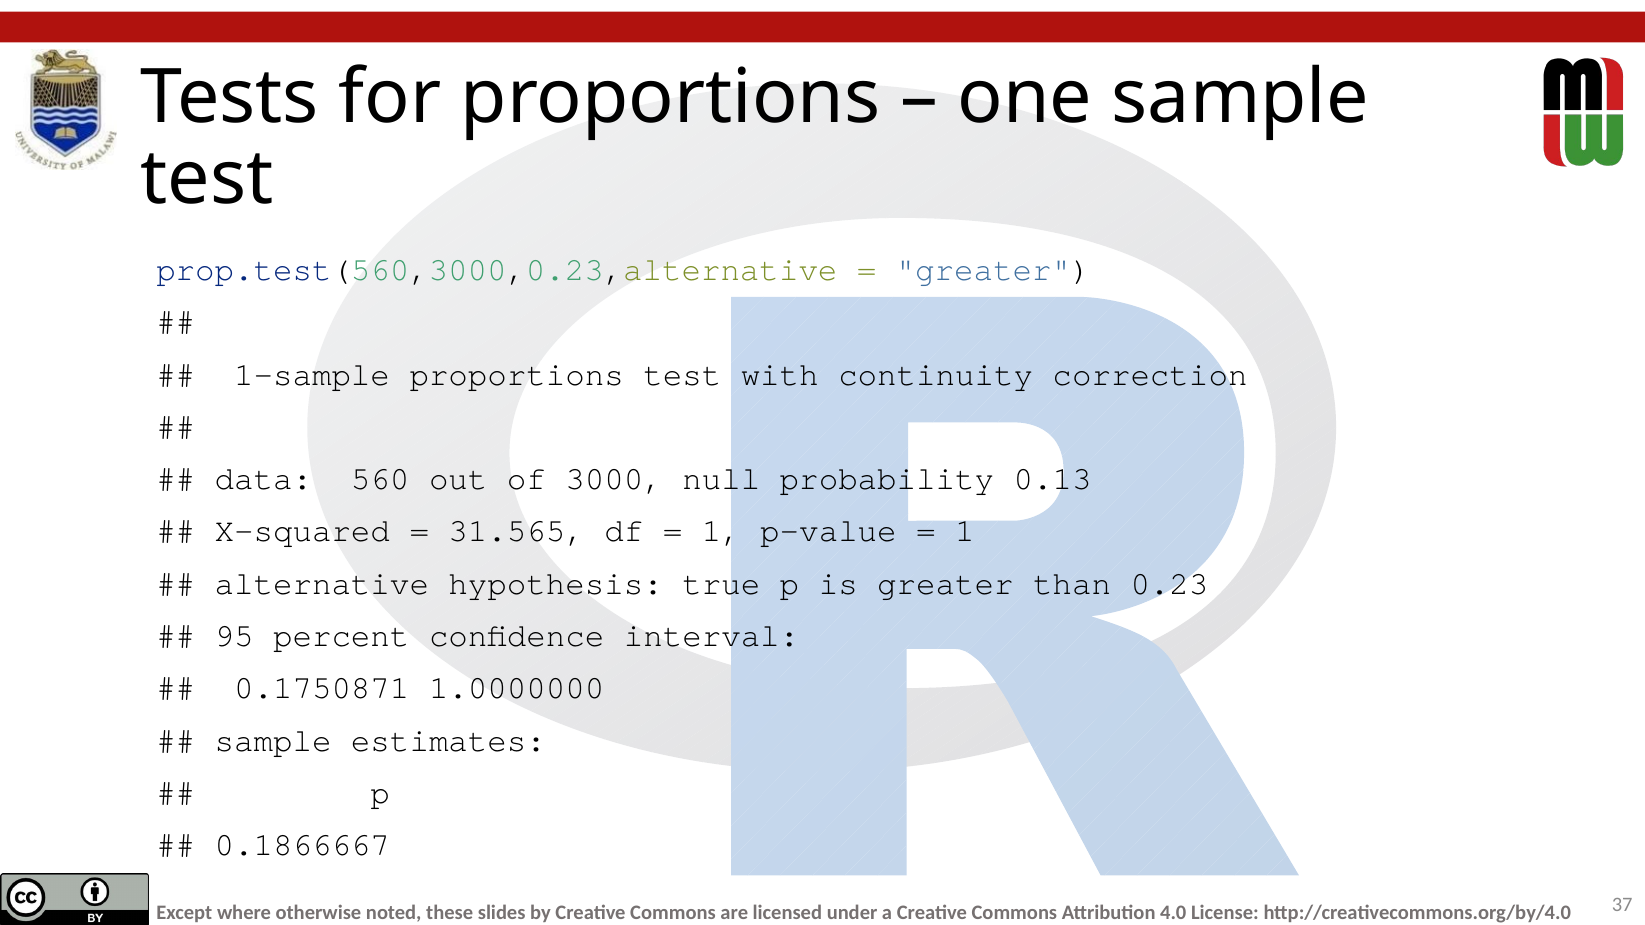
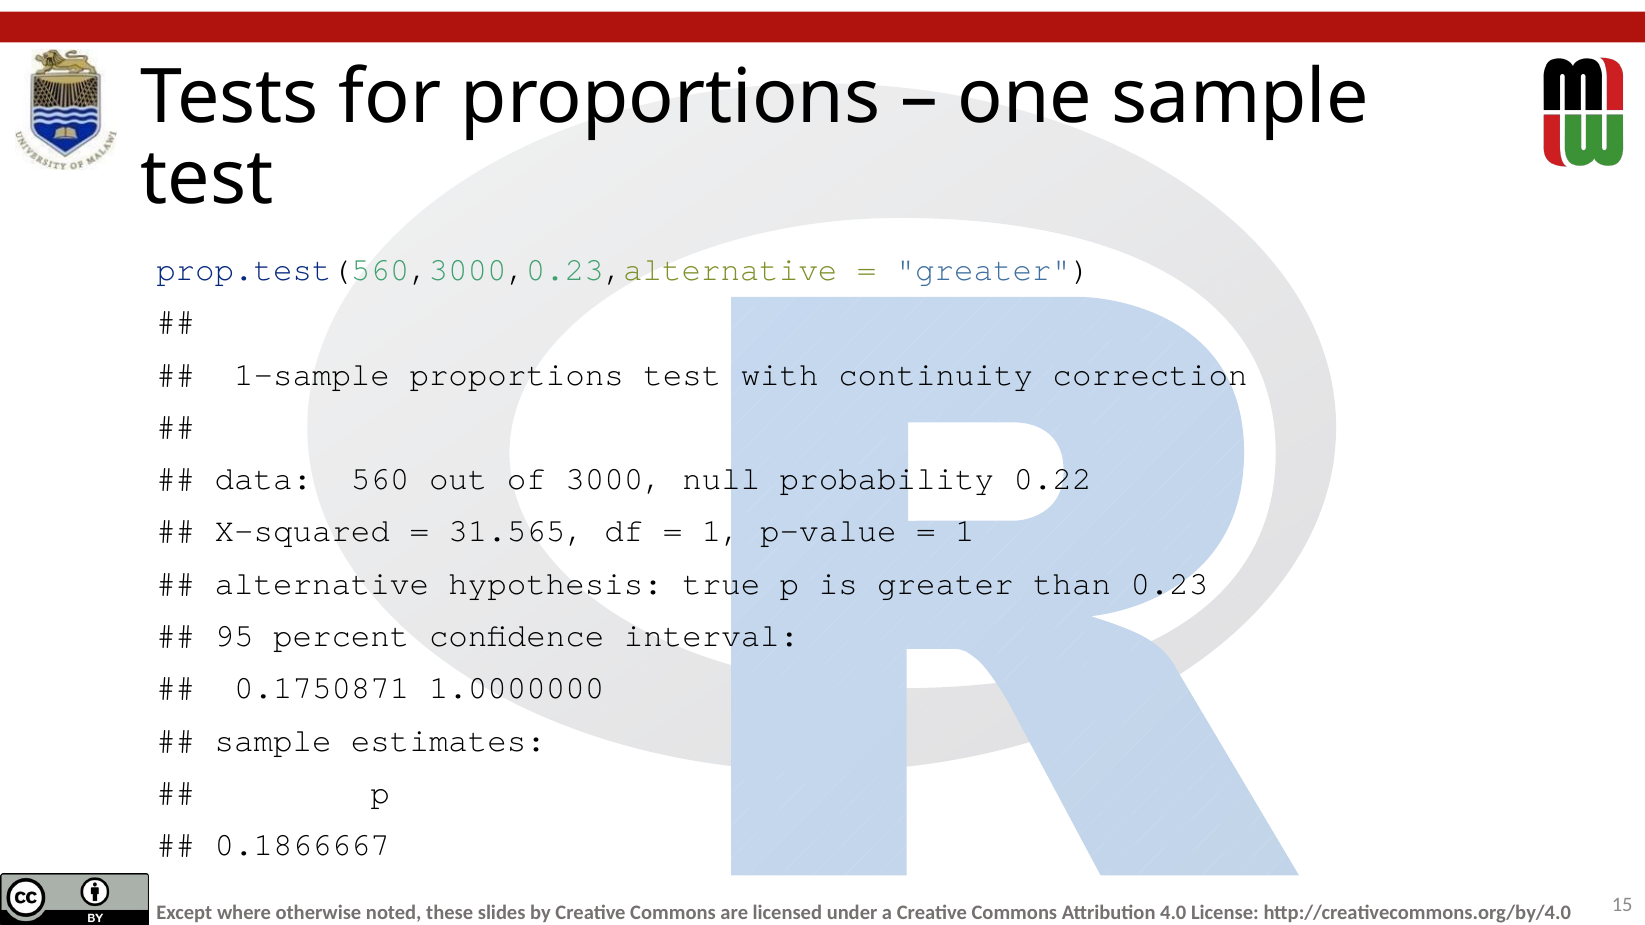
0.13: 0.13 -> 0.22
37: 37 -> 15
